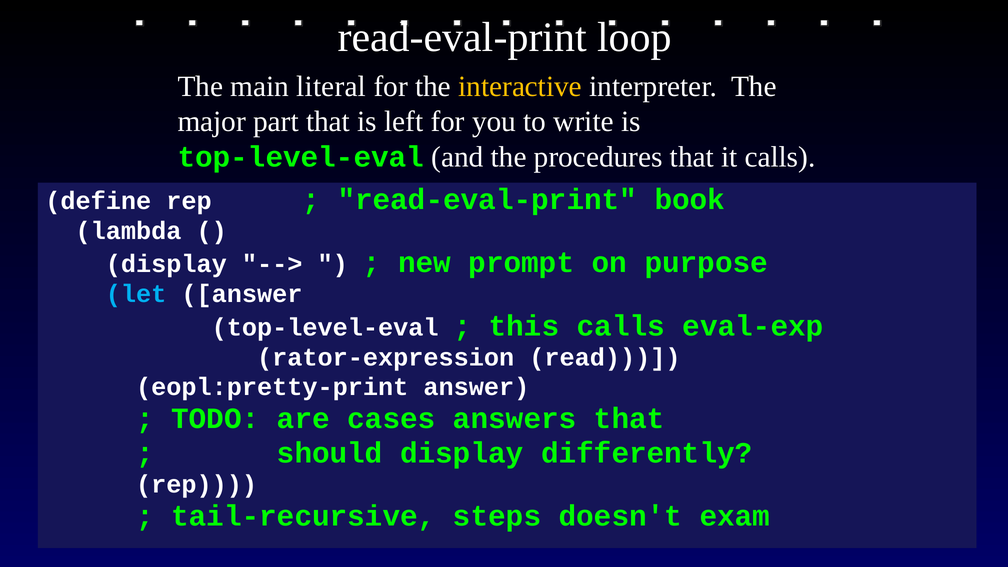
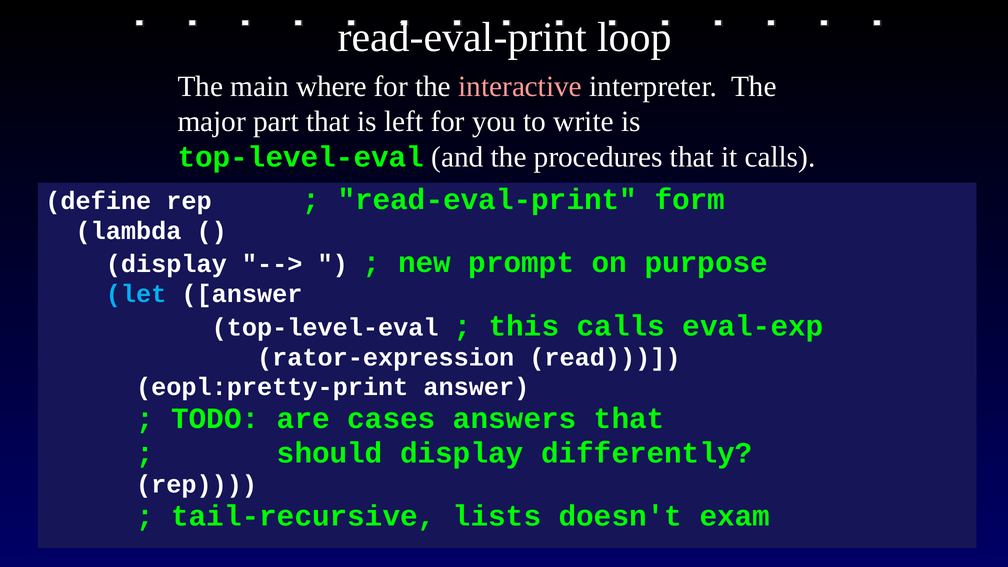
literal: literal -> where
interactive colour: yellow -> pink
book: book -> form
steps: steps -> lists
